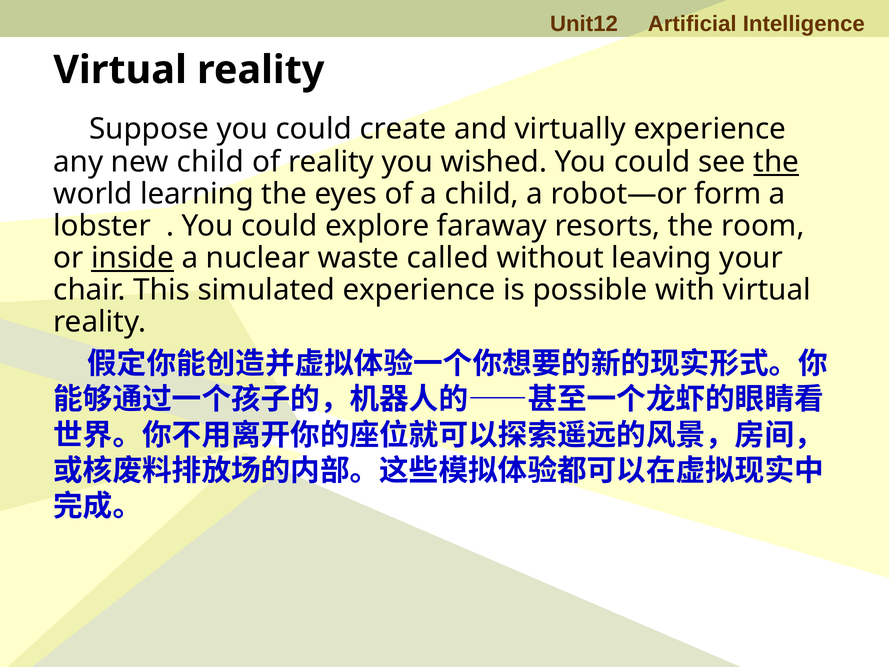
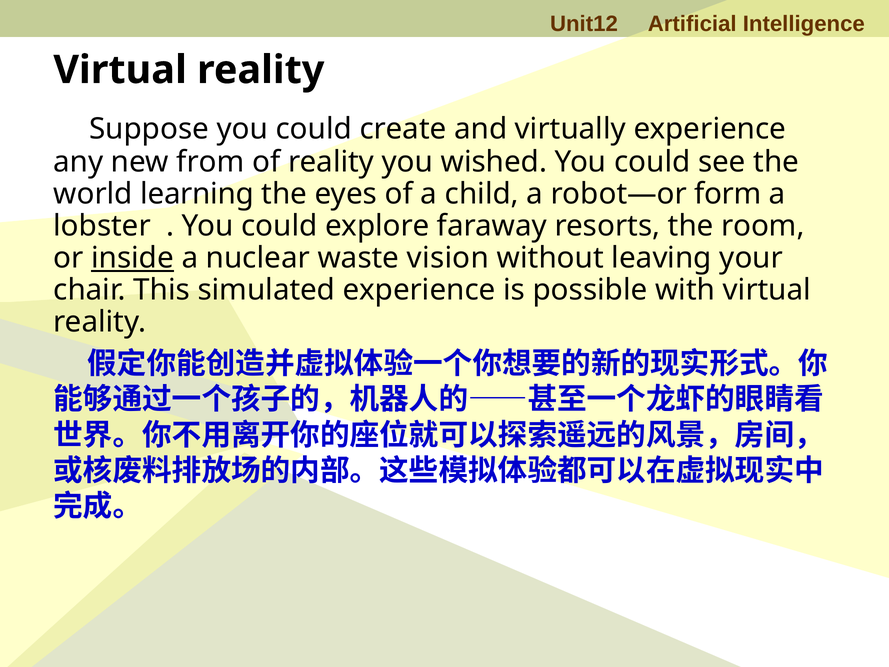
new child: child -> from
the at (776, 162) underline: present -> none
called: called -> vision
